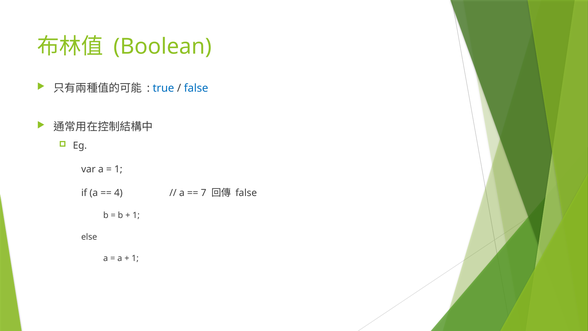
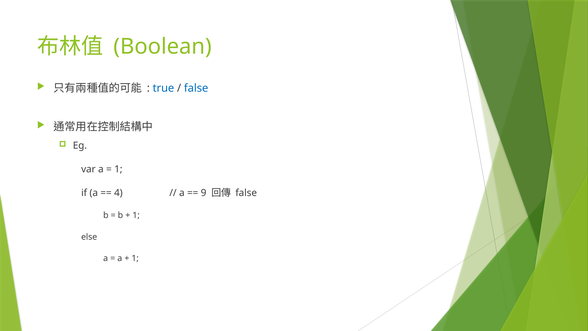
7: 7 -> 9
